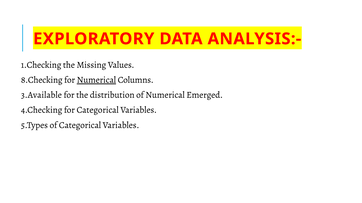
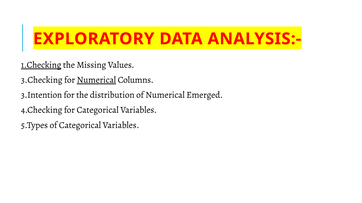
1.Checking underline: none -> present
8.Checking: 8.Checking -> 3.Checking
3.Available: 3.Available -> 3.Intention
